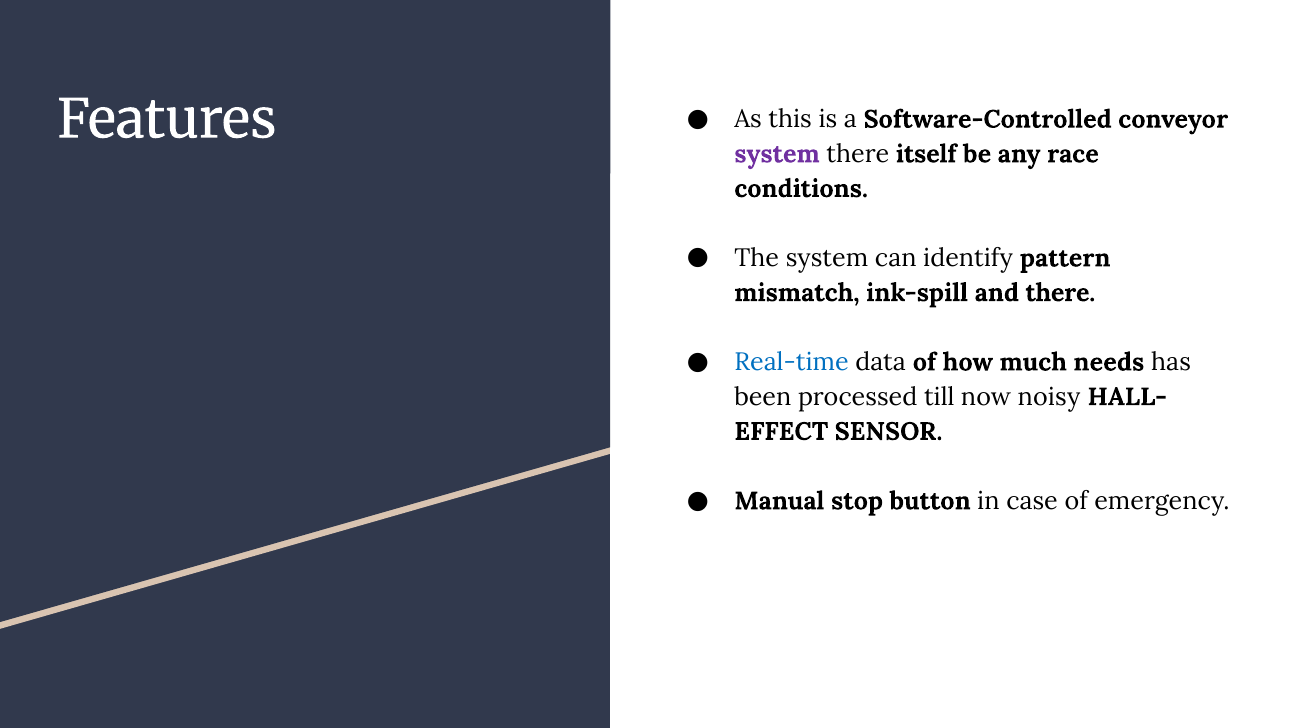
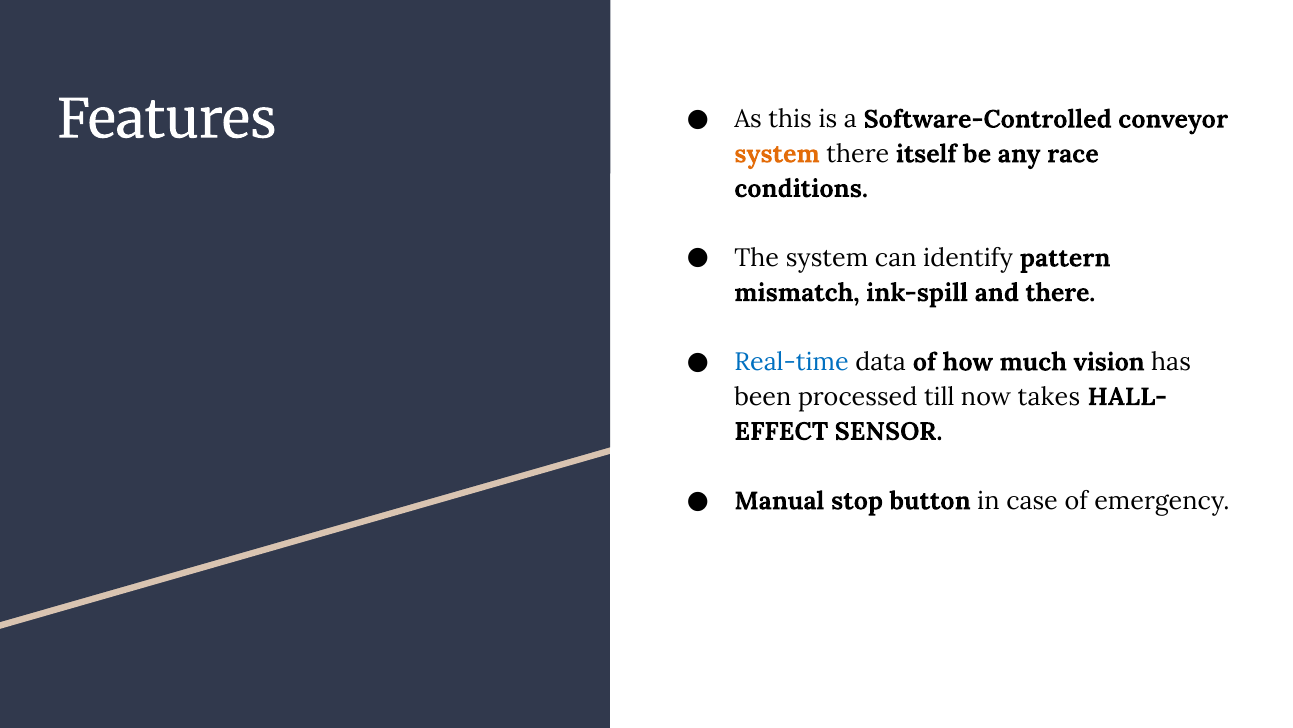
system at (777, 154) colour: purple -> orange
needs: needs -> vision
noisy: noisy -> takes
